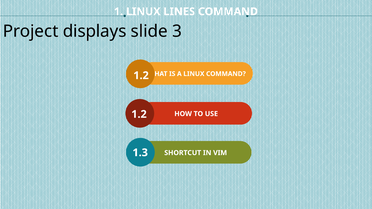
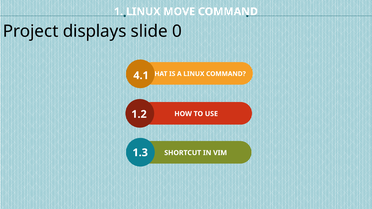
LINES: LINES -> MOVE
3: 3 -> 0
1.2 at (141, 76): 1.2 -> 4.1
